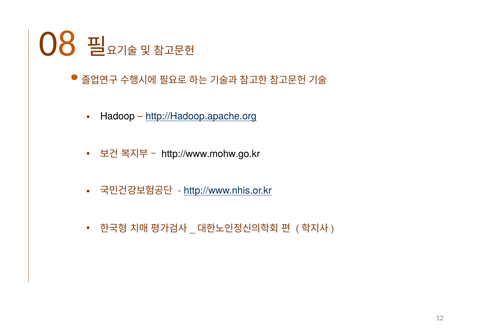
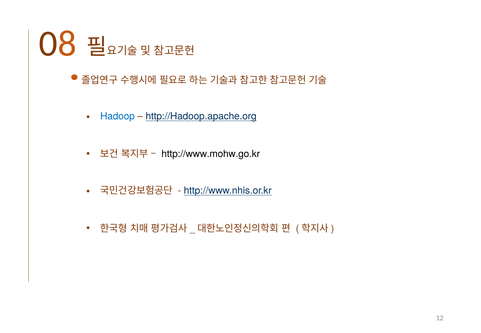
Hadoop colour: black -> blue
